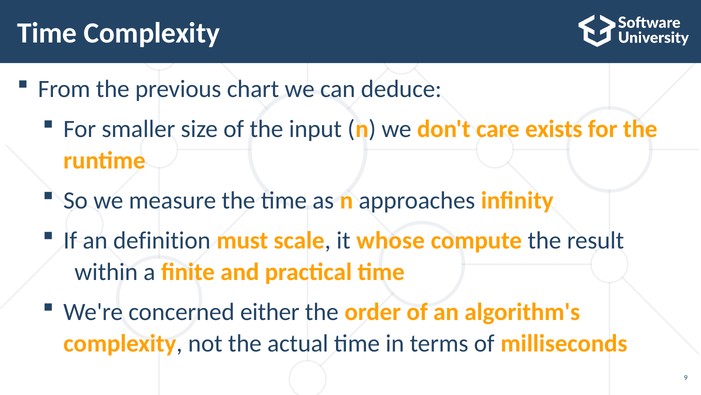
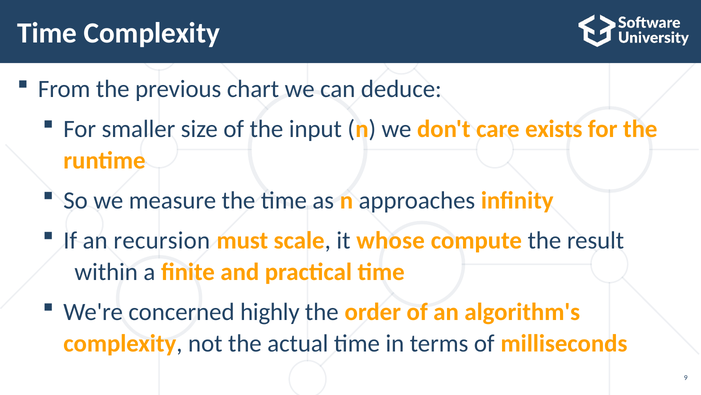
definition: definition -> recursion
either: either -> highly
